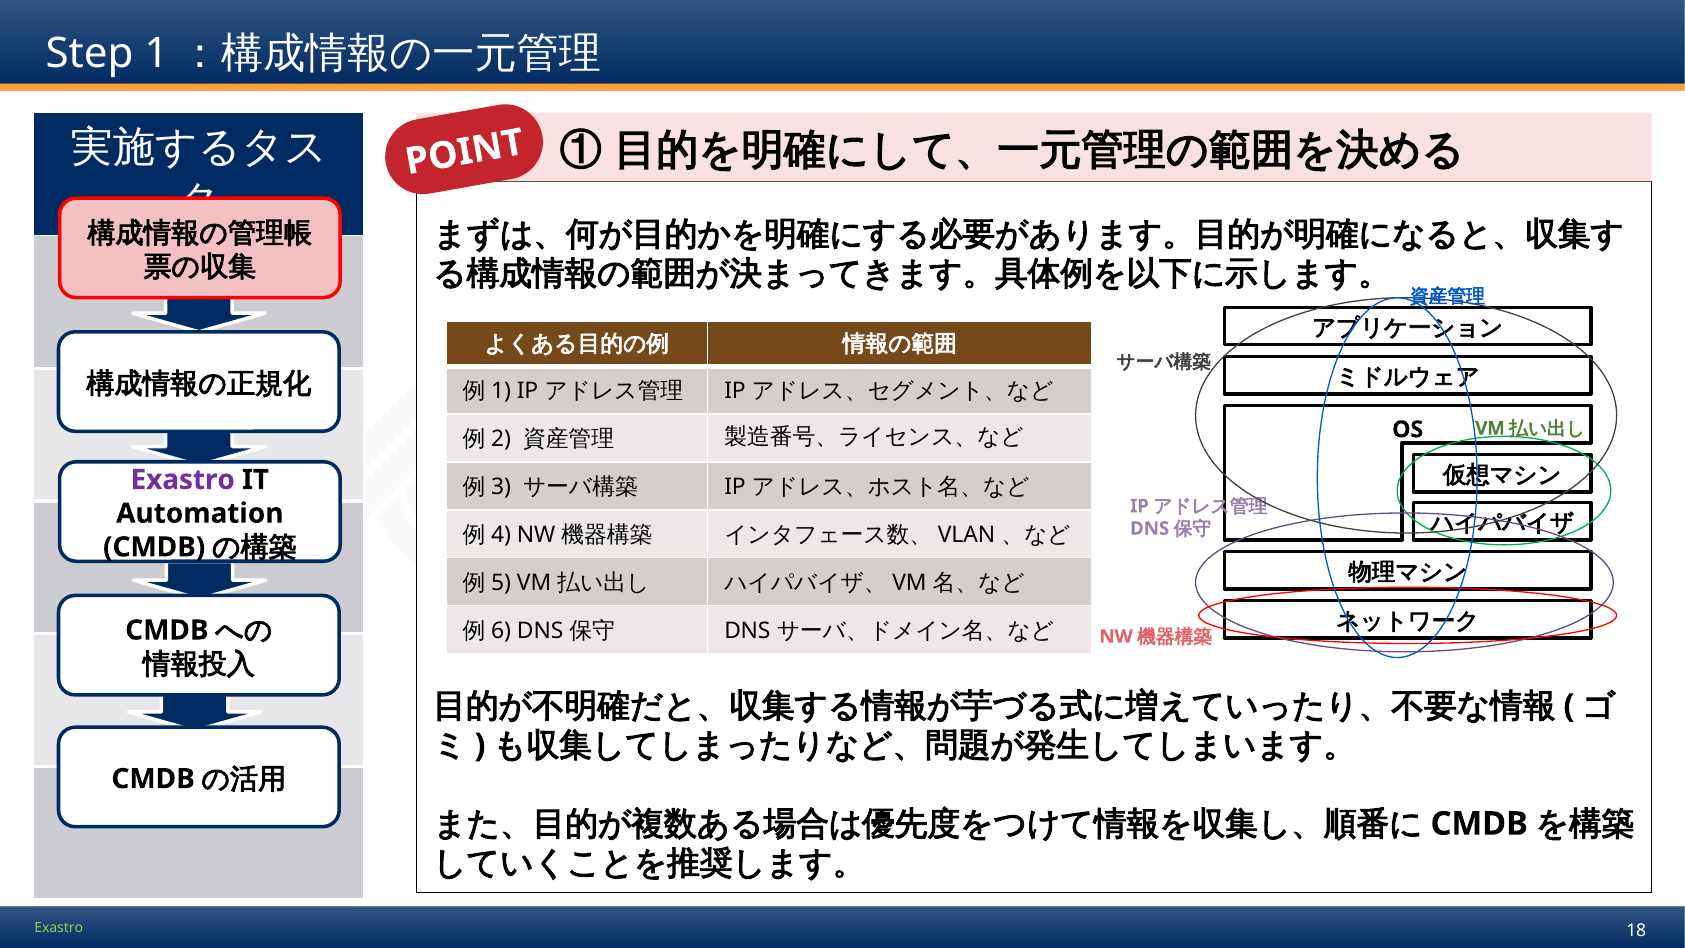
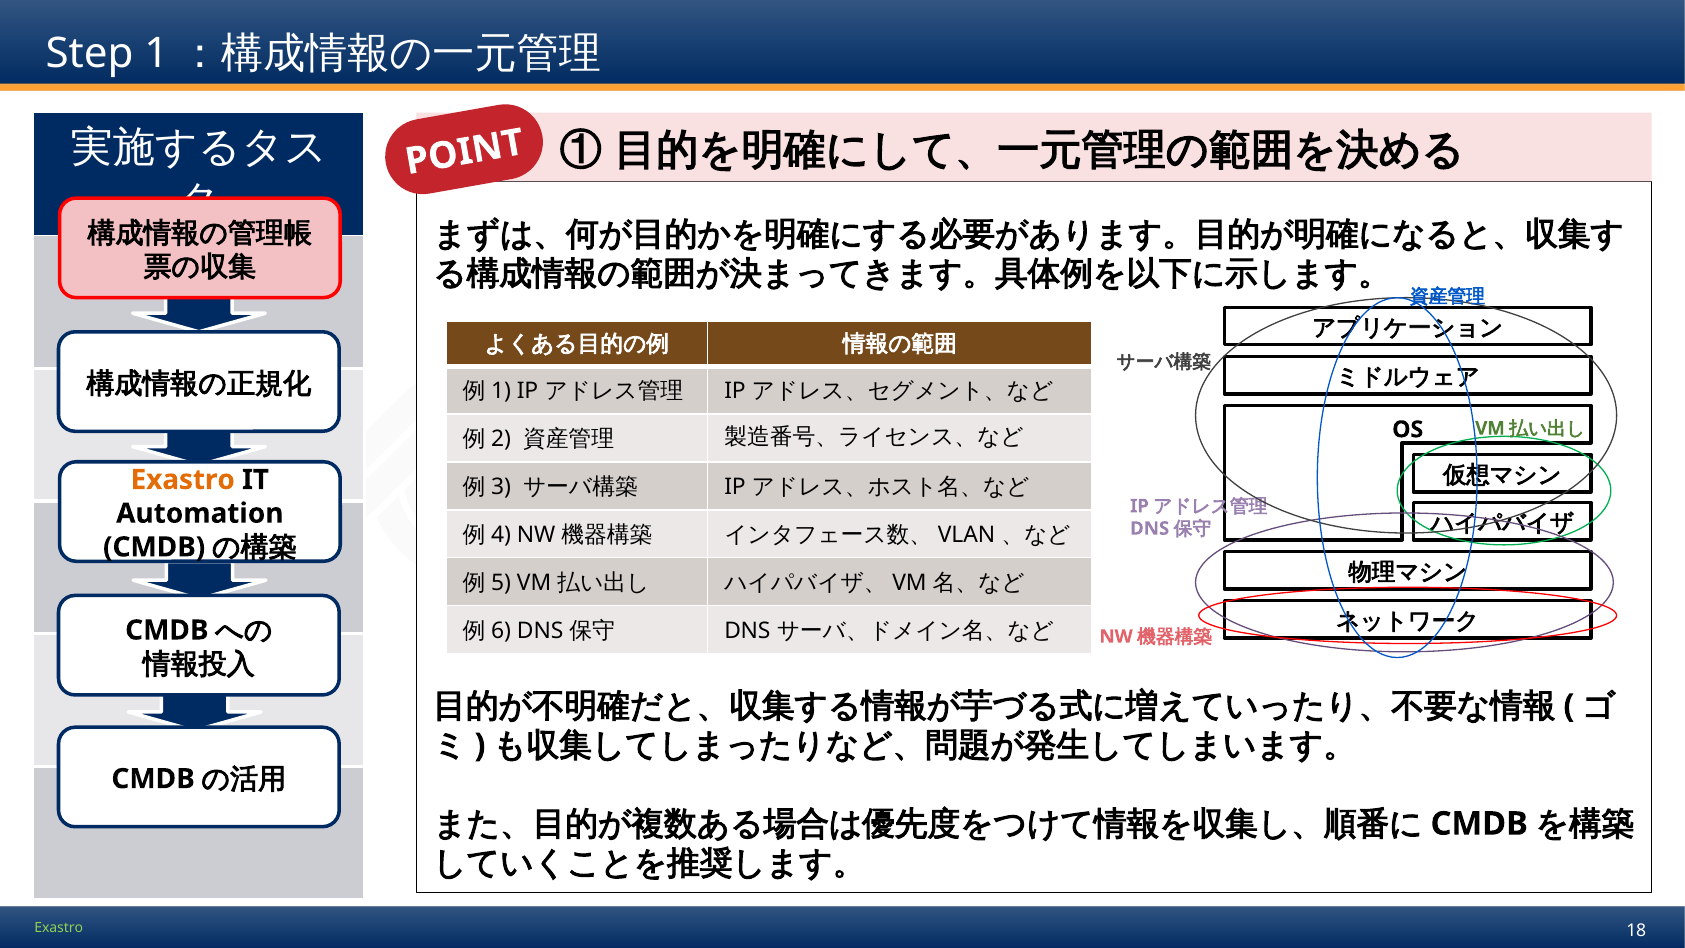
Exastro at (183, 480) colour: purple -> orange
